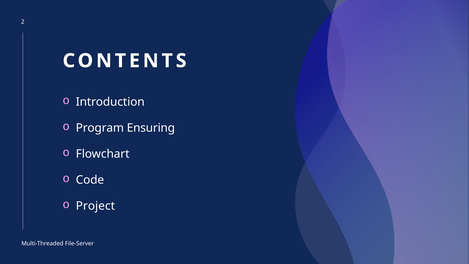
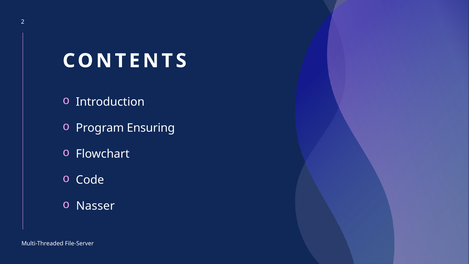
Project: Project -> Nasser
